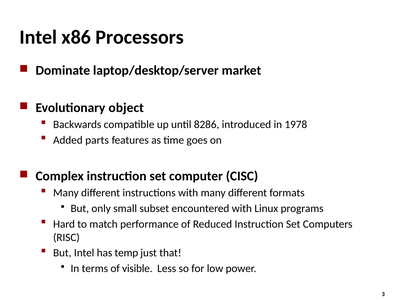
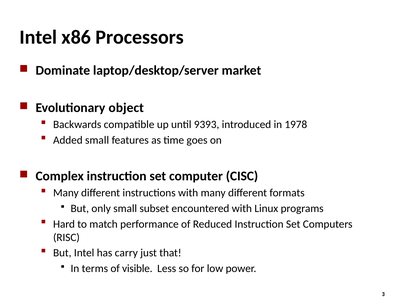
8286: 8286 -> 9393
Added parts: parts -> small
temp: temp -> carry
